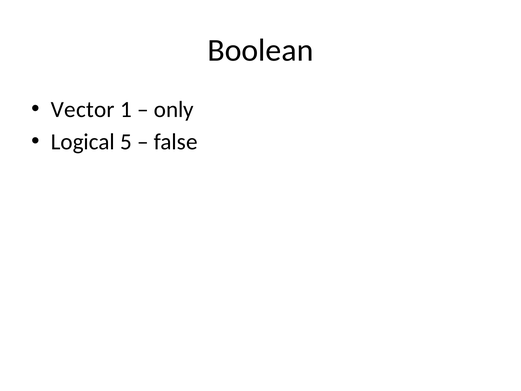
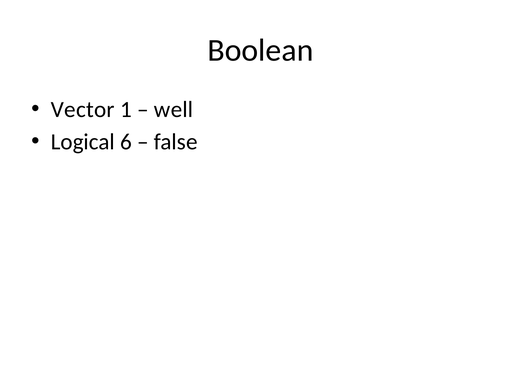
only: only -> well
5: 5 -> 6
